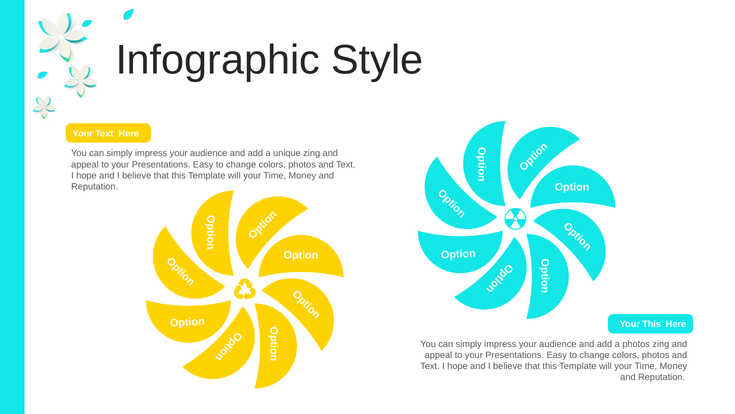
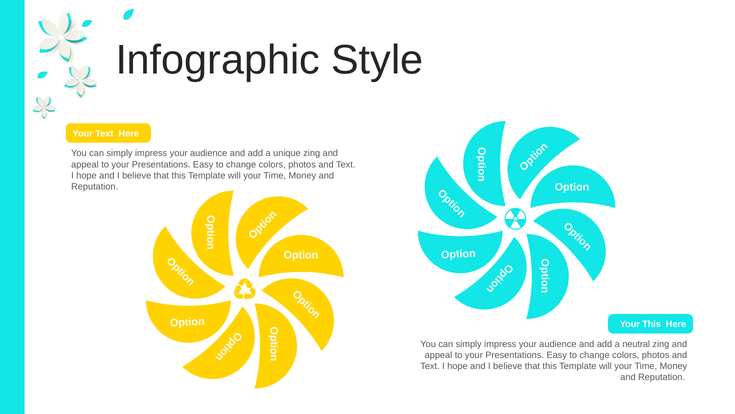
a photos: photos -> neutral
